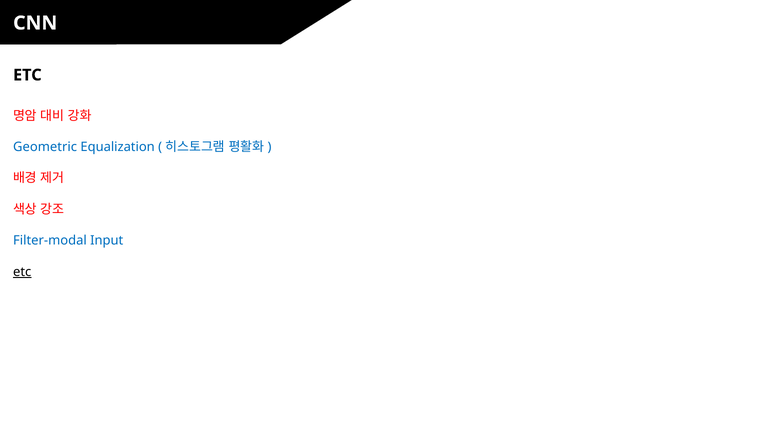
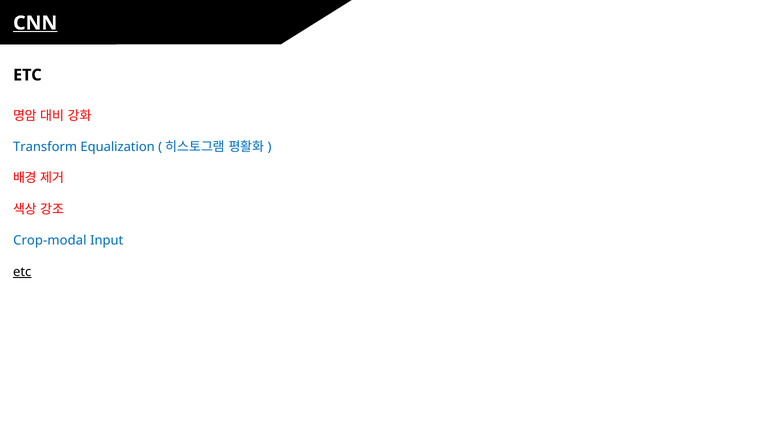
CNN underline: none -> present
Geometric: Geometric -> Transform
Filter-modal: Filter-modal -> Crop-modal
